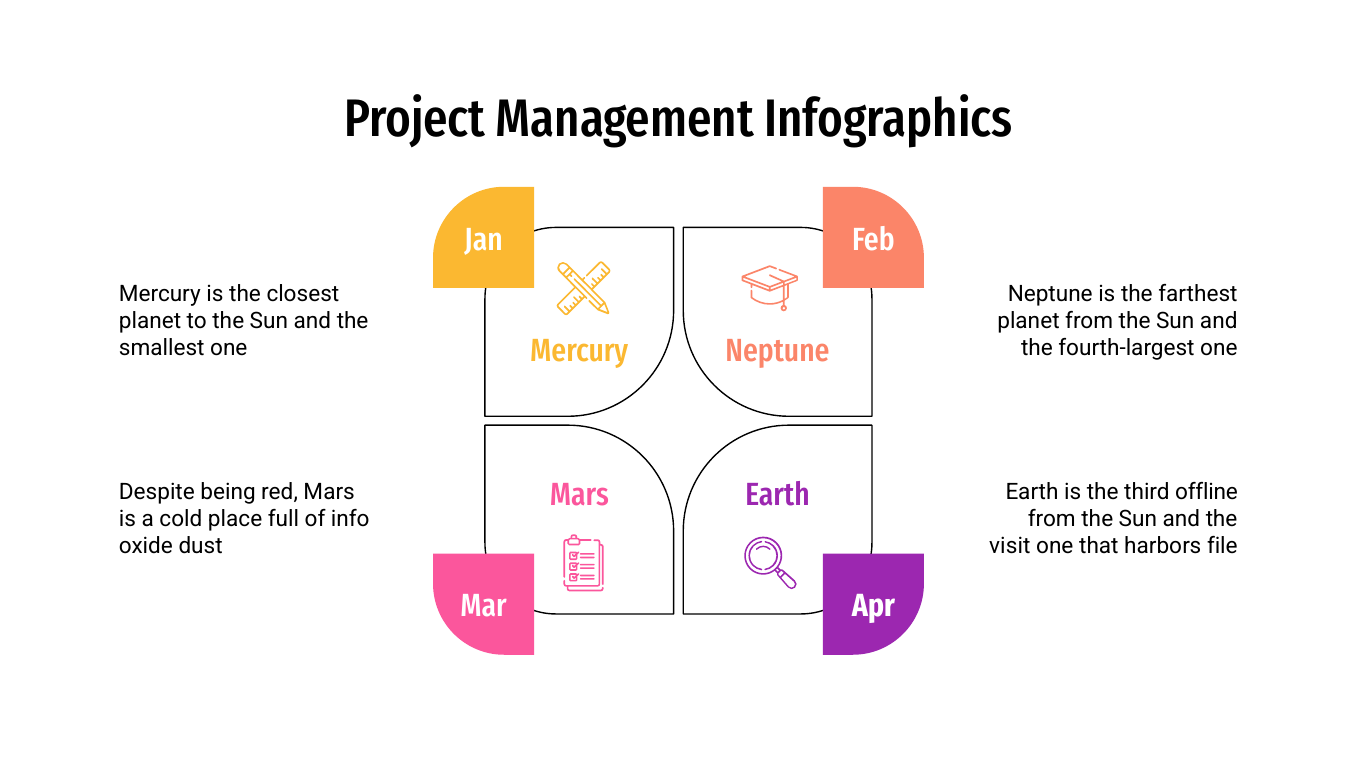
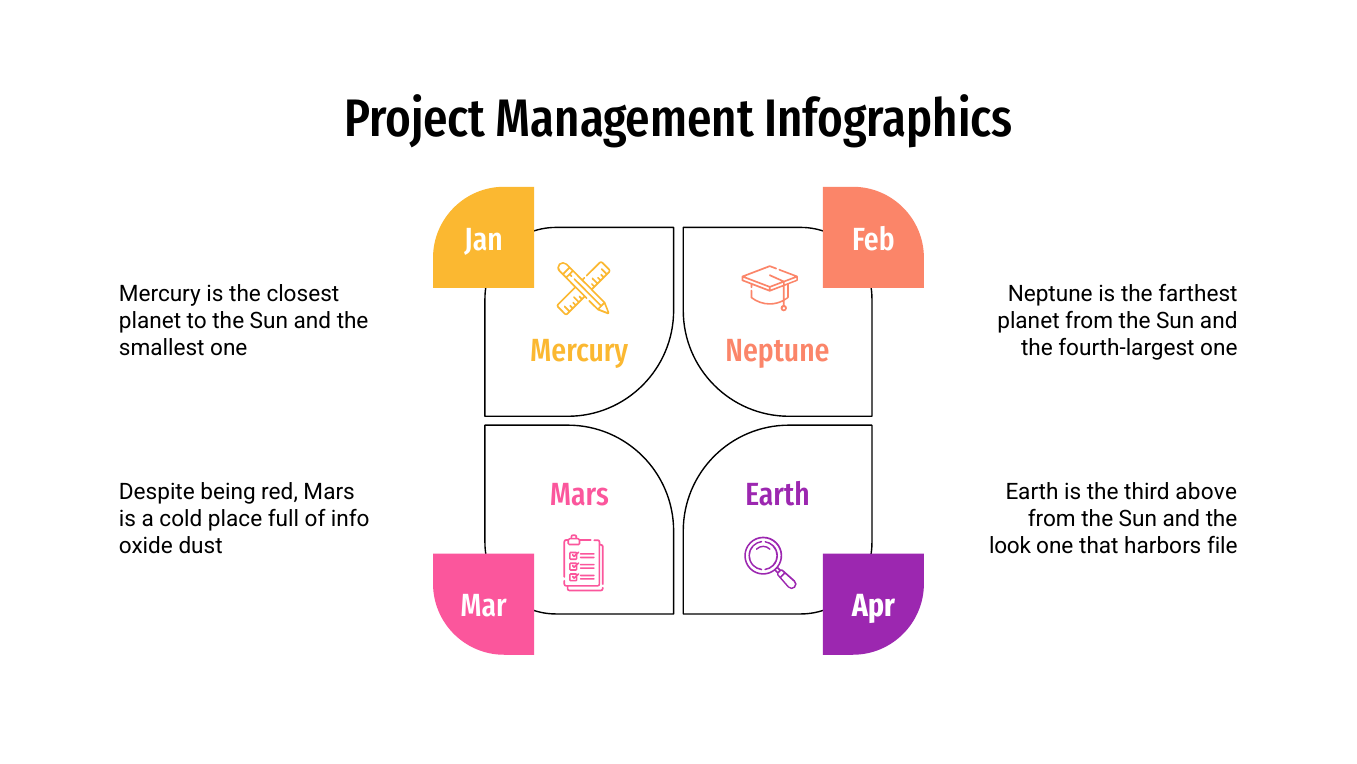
offline: offline -> above
visit: visit -> look
